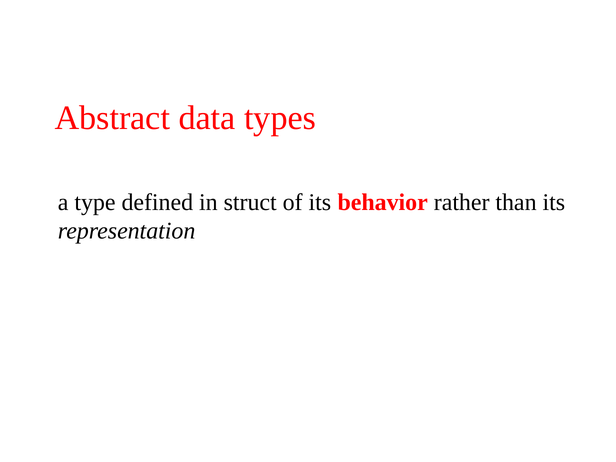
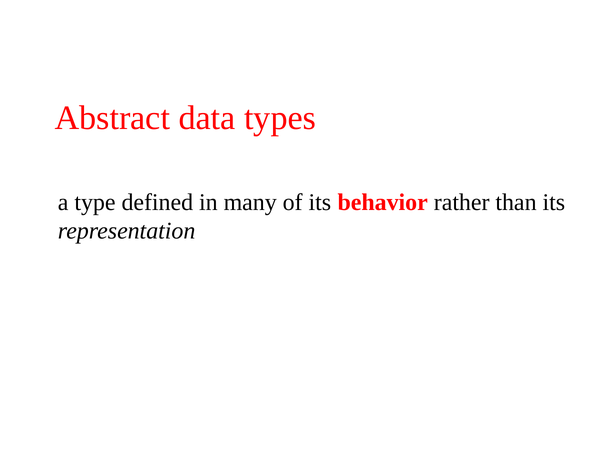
struct: struct -> many
